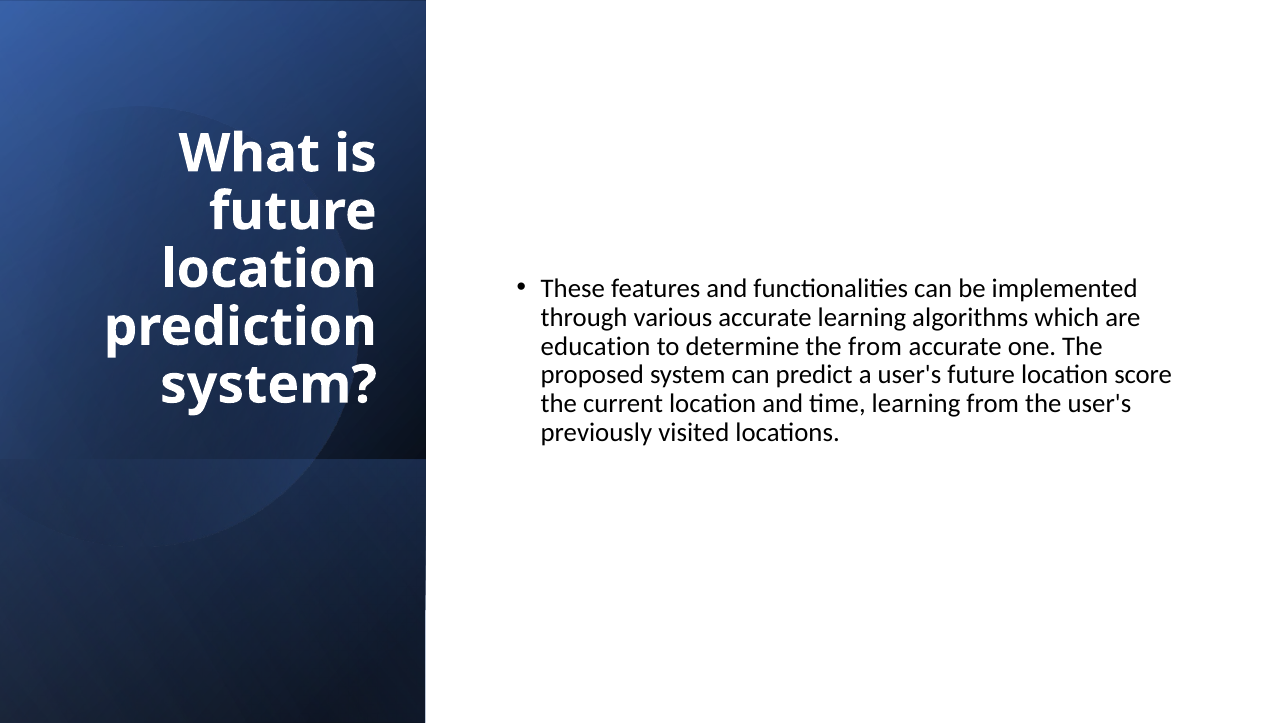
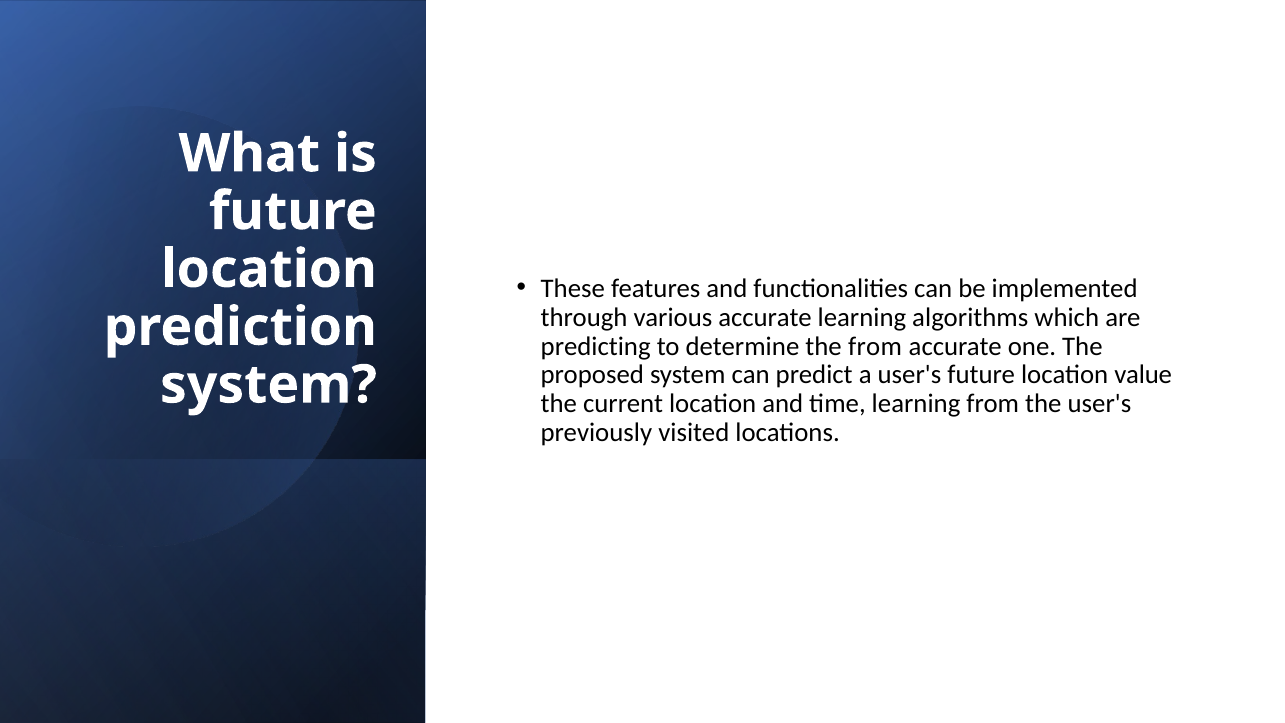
education: education -> predicting
score: score -> value
